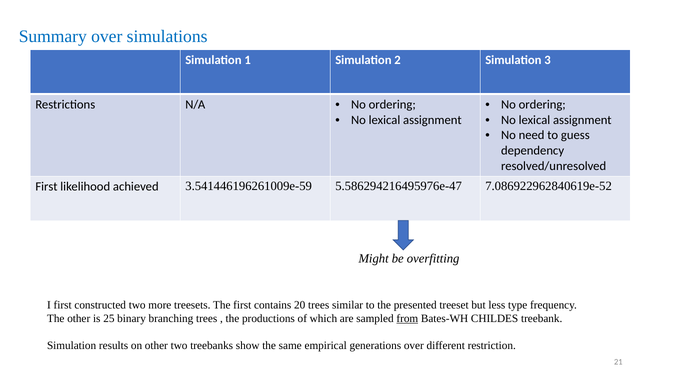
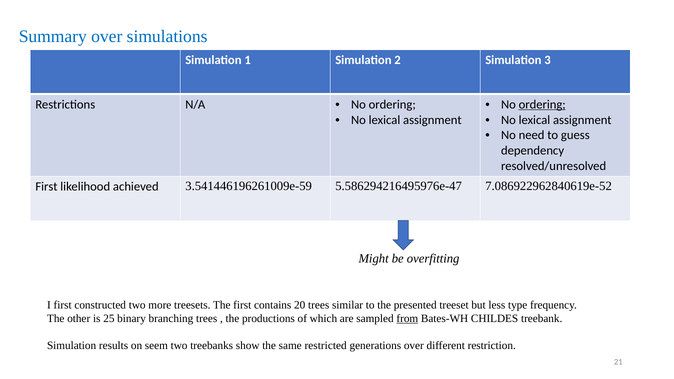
ordering at (542, 104) underline: none -> present
on other: other -> seem
empirical: empirical -> restricted
